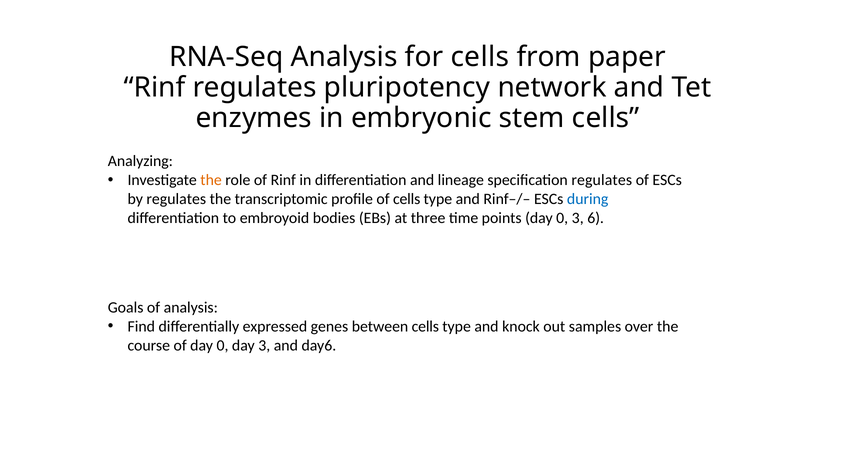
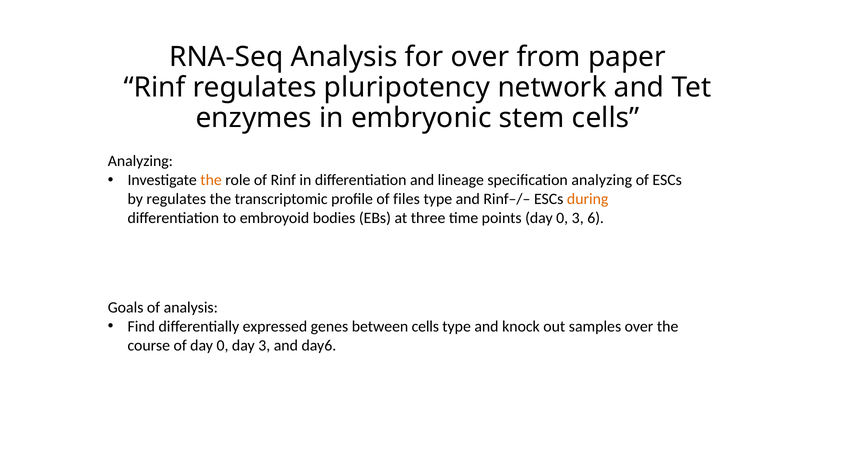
for cells: cells -> over
specification regulates: regulates -> analyzing
of cells: cells -> files
during colour: blue -> orange
